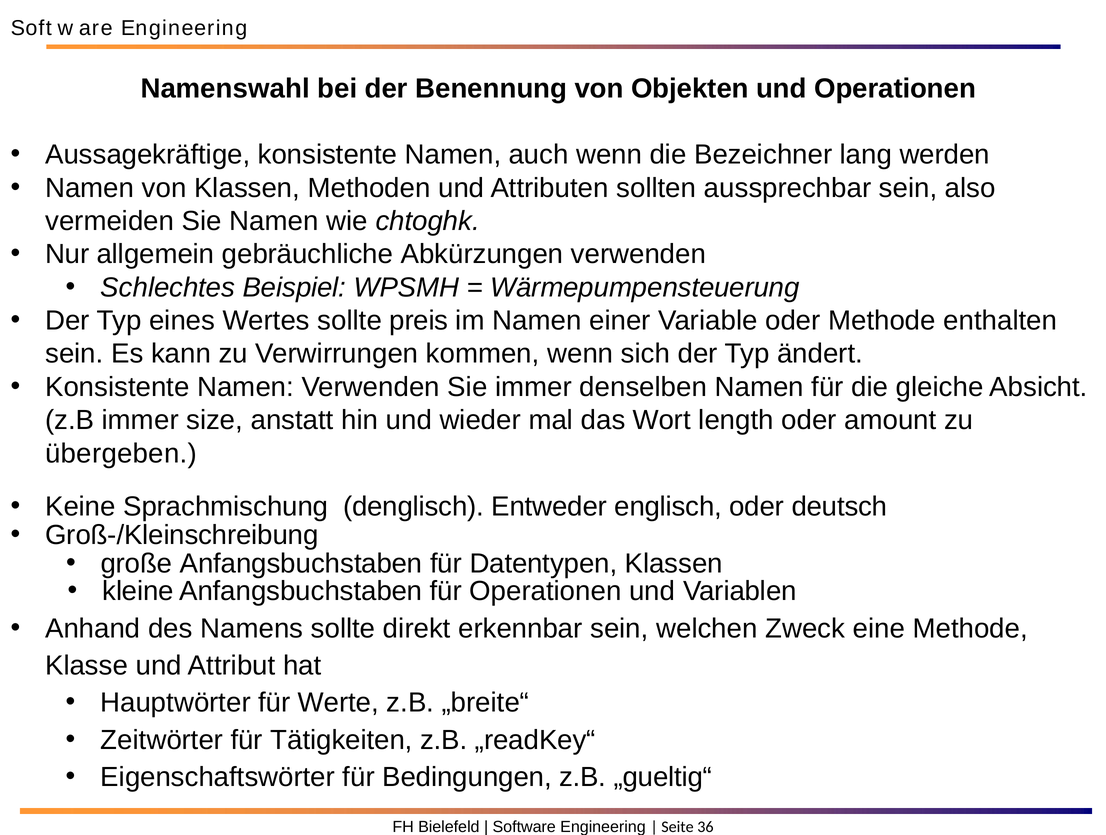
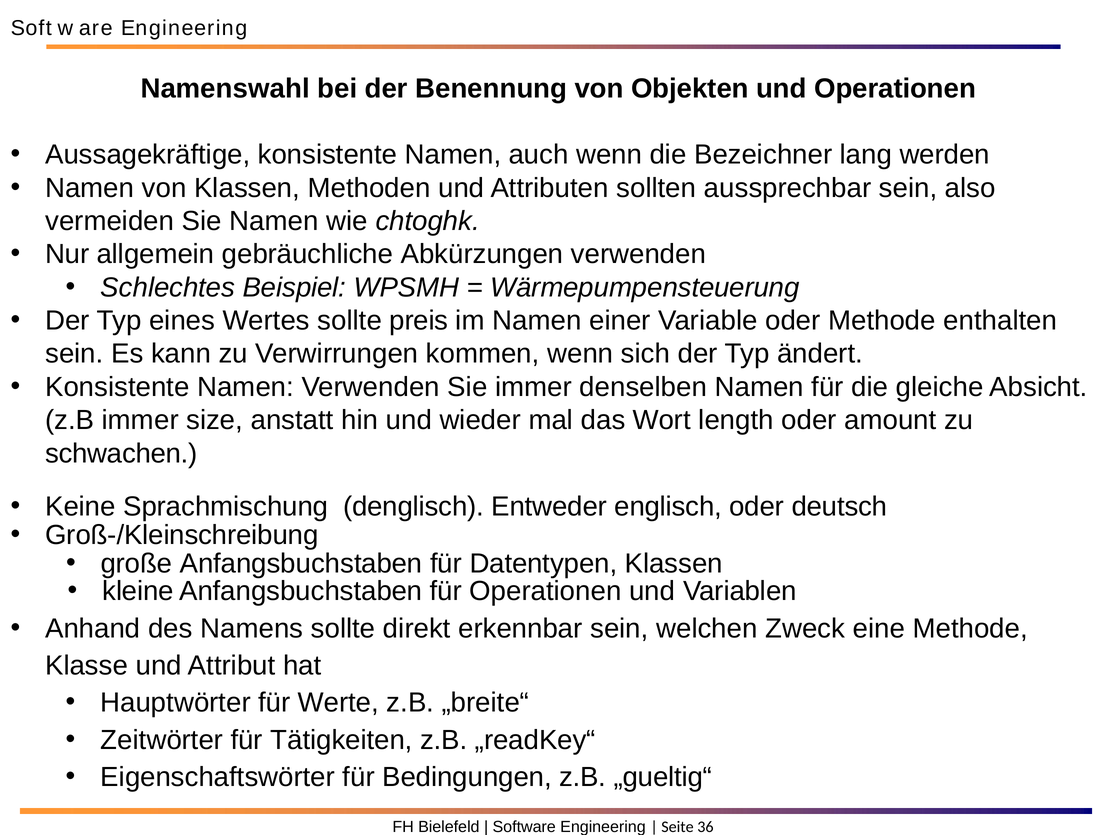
übergeben: übergeben -> schwachen
